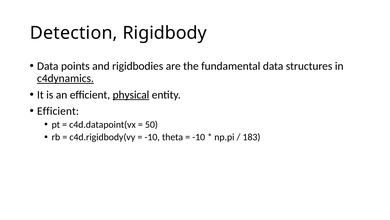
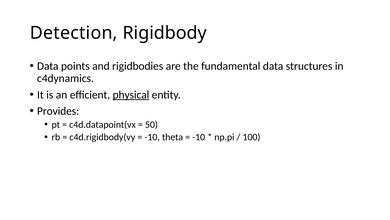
c4dynamics underline: present -> none
Efficient at (58, 111): Efficient -> Provides
183: 183 -> 100
